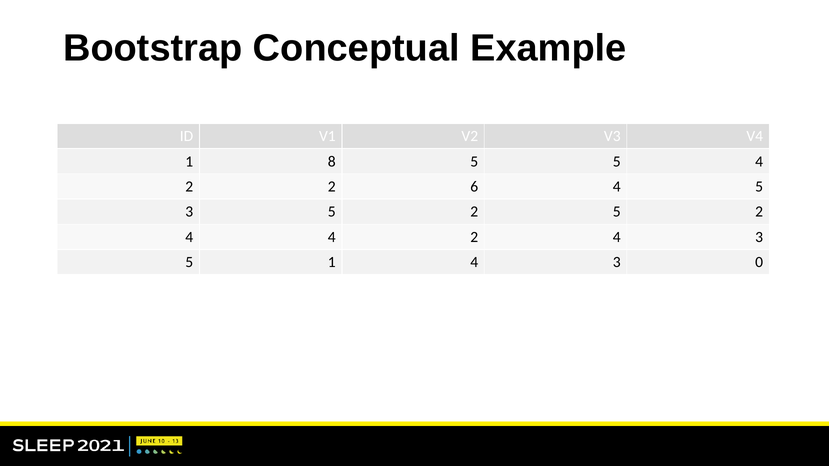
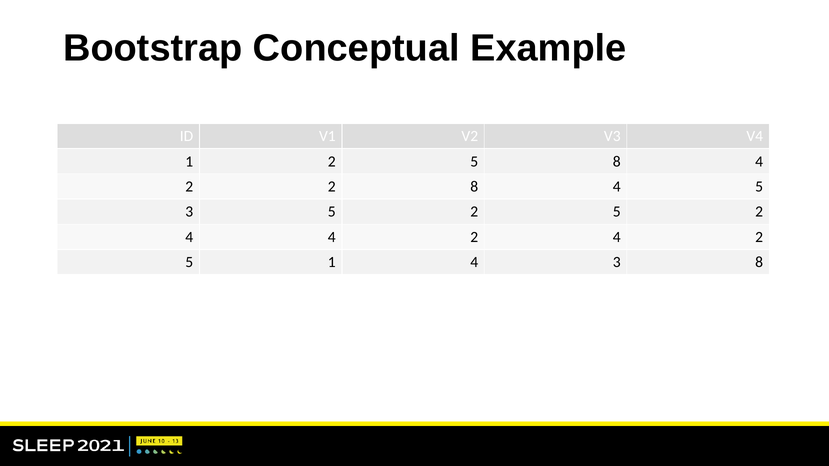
1 8: 8 -> 2
5 5: 5 -> 8
2 6: 6 -> 8
2 4 3: 3 -> 2
3 0: 0 -> 8
